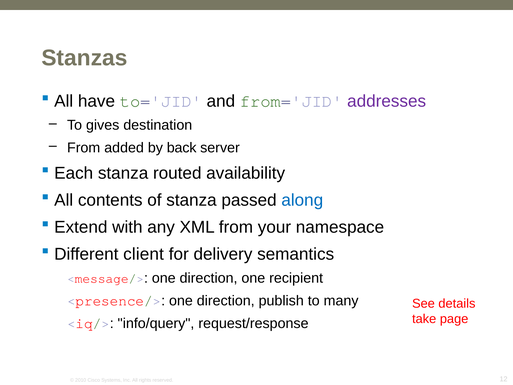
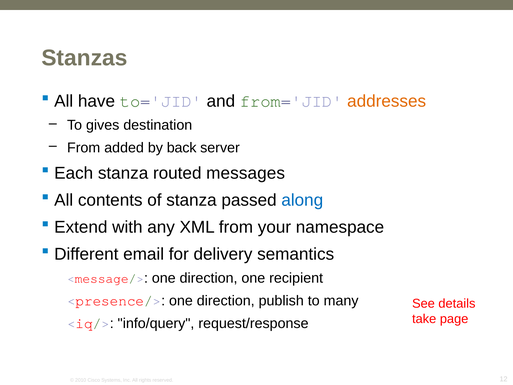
addresses colour: purple -> orange
availability: availability -> messages
client: client -> email
